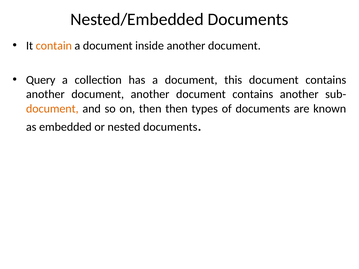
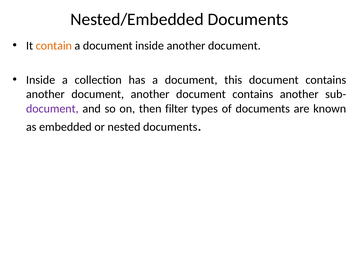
Query at (41, 80): Query -> Inside
document at (52, 109) colour: orange -> purple
then then: then -> filter
